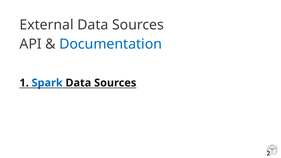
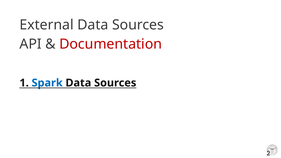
Documentation colour: blue -> red
